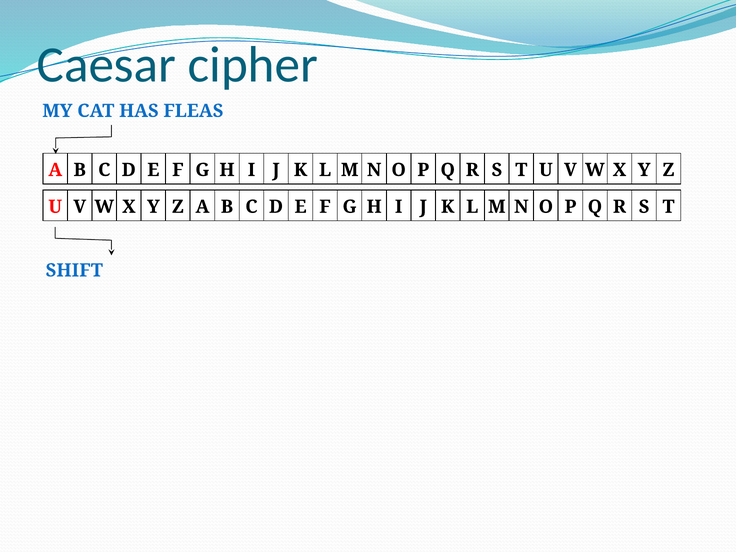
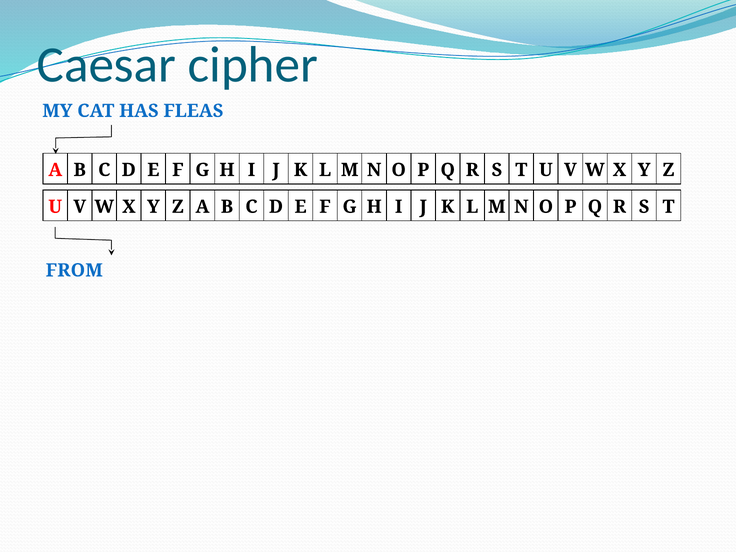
SHIFT: SHIFT -> FROM
